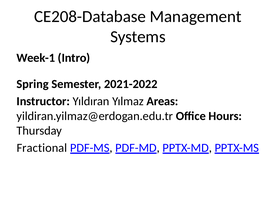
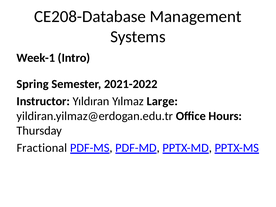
Areas: Areas -> Large
